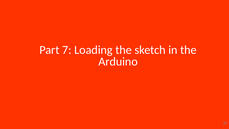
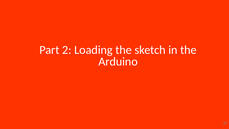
7: 7 -> 2
